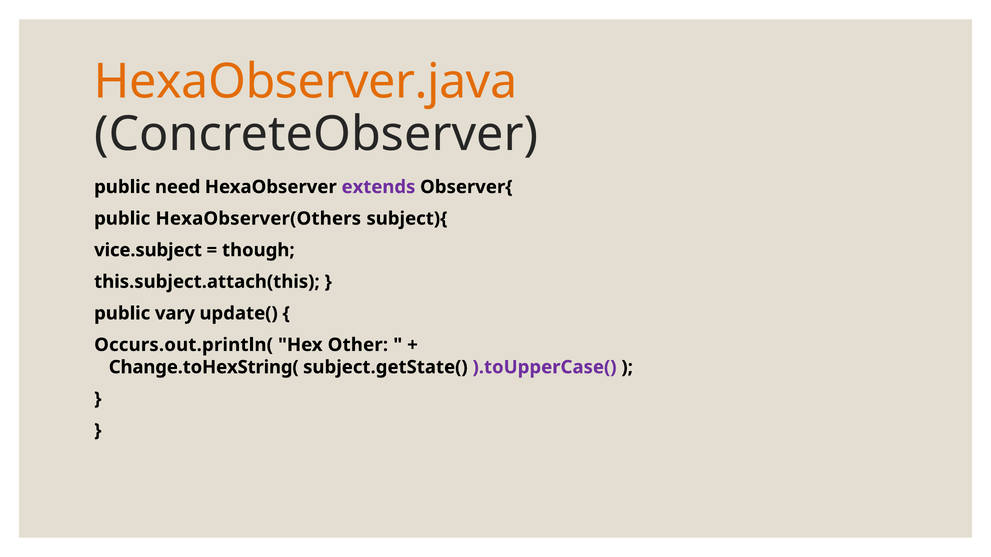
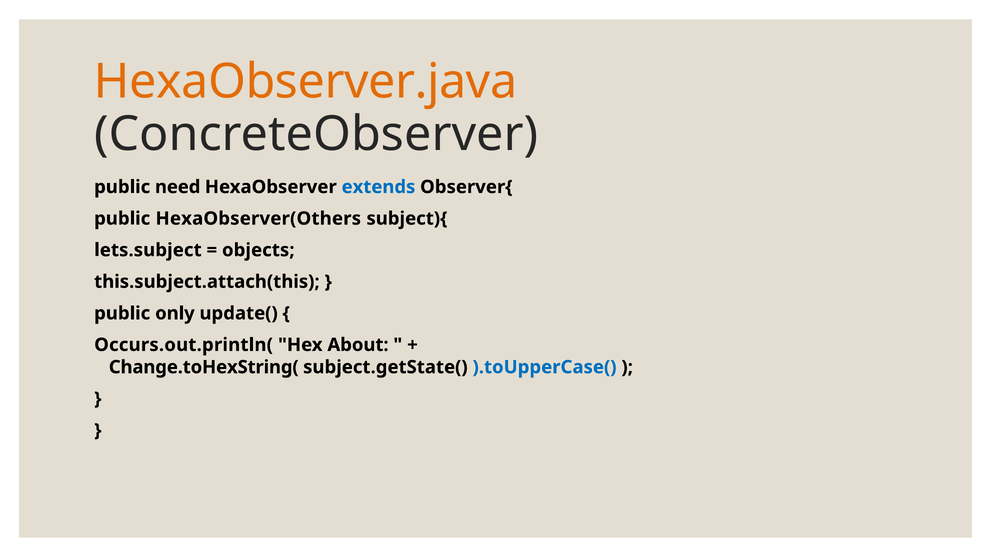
extends colour: purple -> blue
vice.subject: vice.subject -> lets.subject
though: though -> objects
vary: vary -> only
Other: Other -> About
).toUpperCase( colour: purple -> blue
